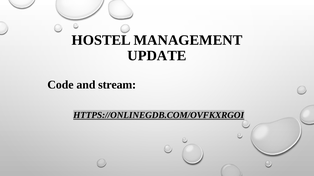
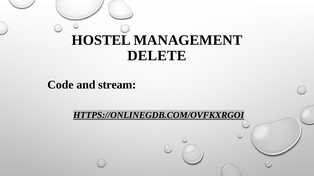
UPDATE: UPDATE -> DELETE
